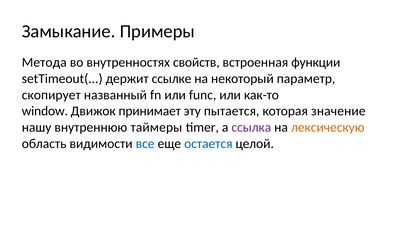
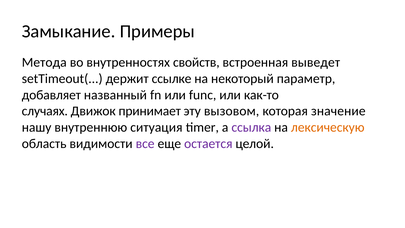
функции: функции -> выведет
скопирует: скопирует -> добавляет
window: window -> случаях
пытается: пытается -> вызовом
таймеры: таймеры -> ситуация
все colour: blue -> purple
остается colour: blue -> purple
